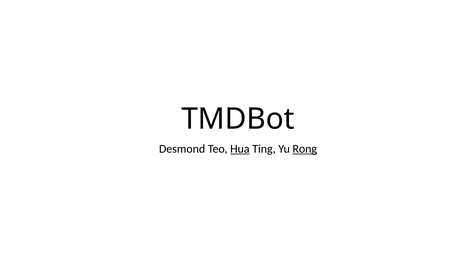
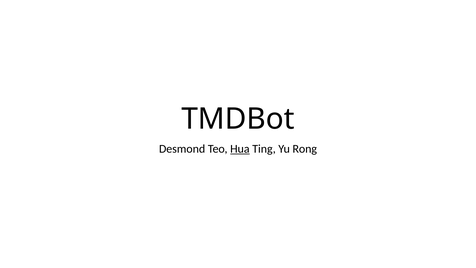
Rong underline: present -> none
